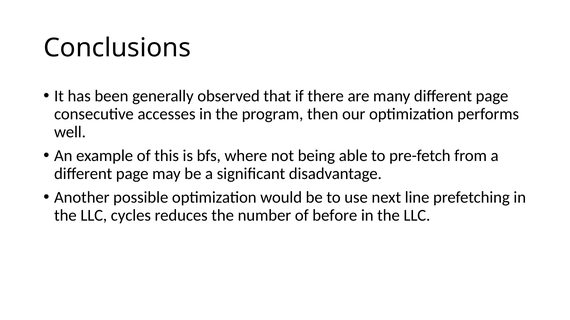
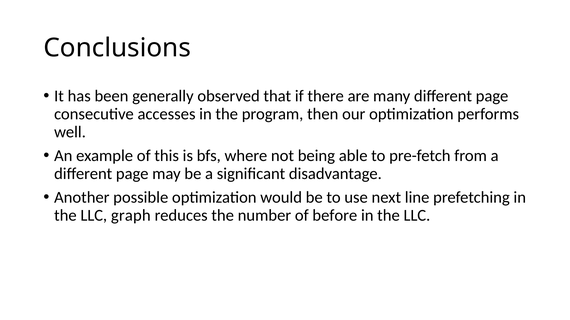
cycles: cycles -> graph
